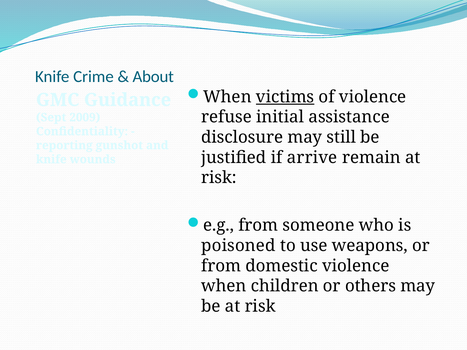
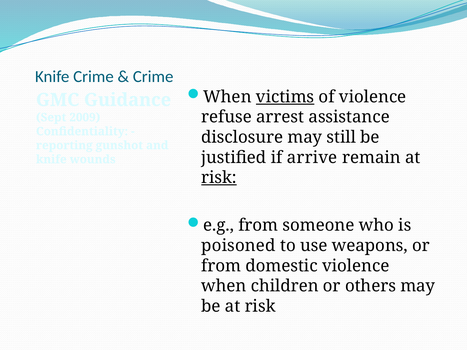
About at (153, 77): About -> Crime
initial: initial -> arrest
risk at (219, 178) underline: none -> present
